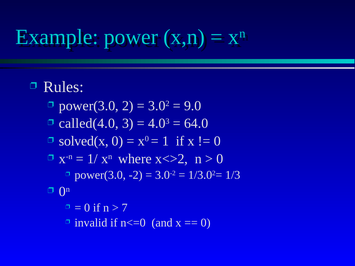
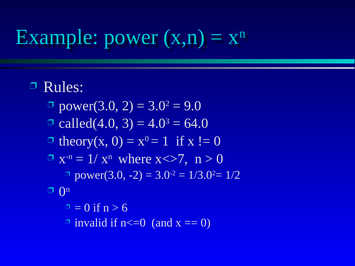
solved(x: solved(x -> theory(x
x<>2: x<>2 -> x<>7
1/3: 1/3 -> 1/2
7: 7 -> 6
